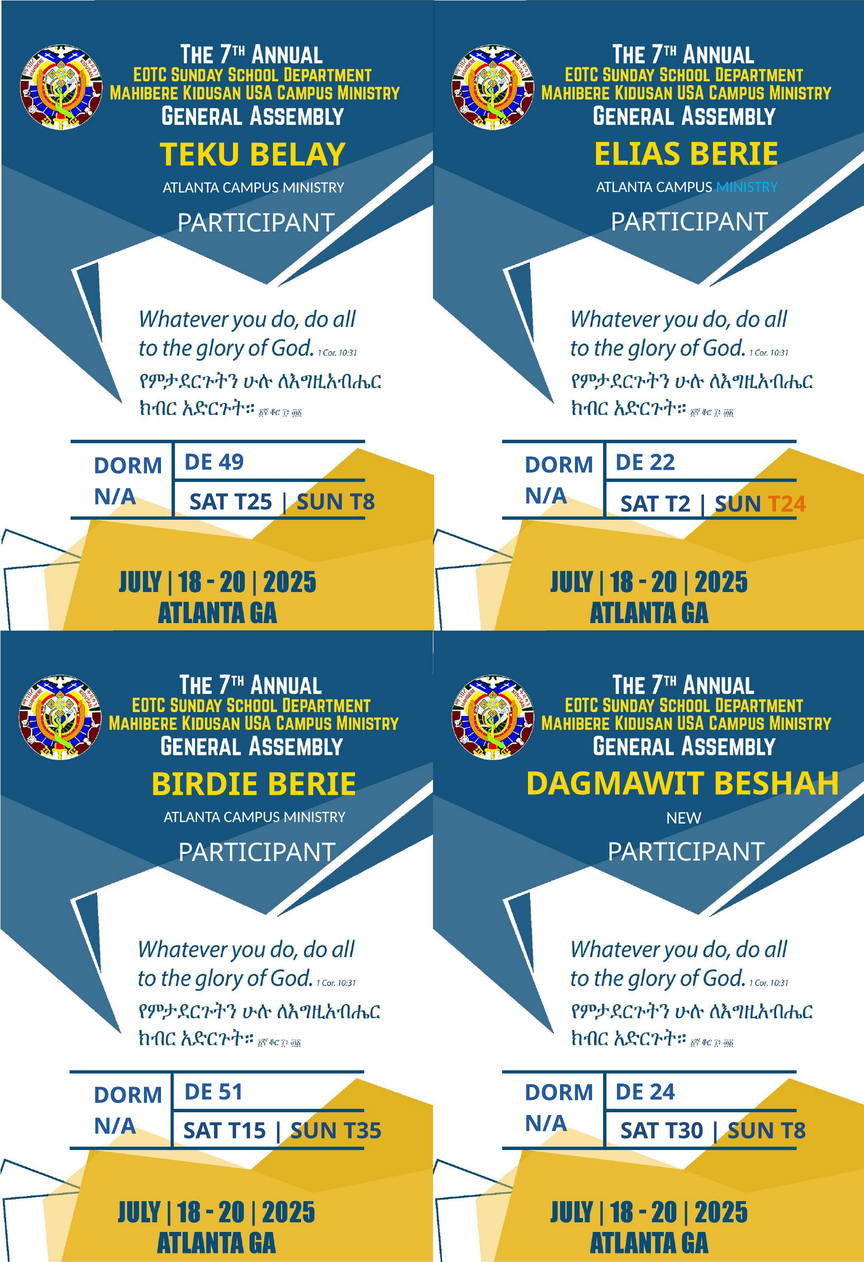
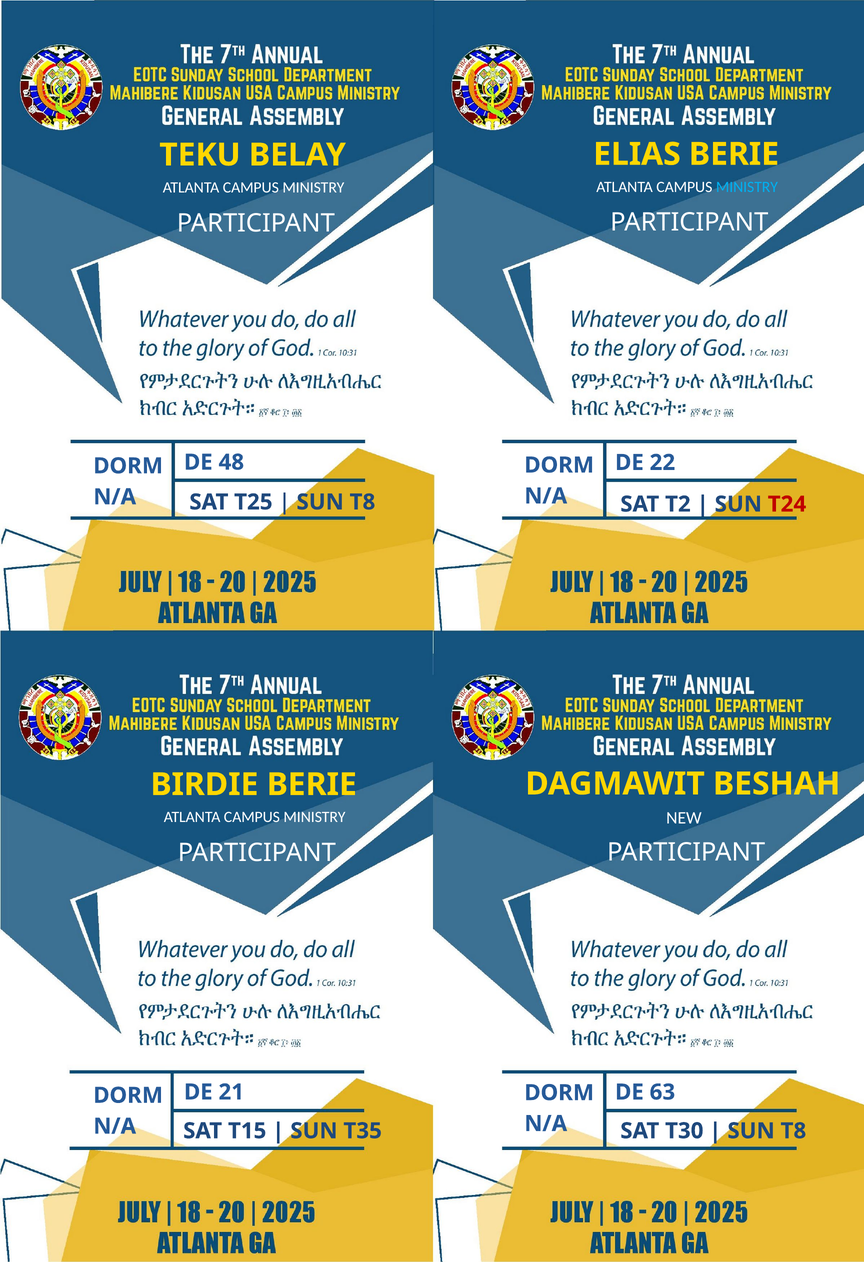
49: 49 -> 48
T24 colour: orange -> red
51: 51 -> 21
24: 24 -> 63
